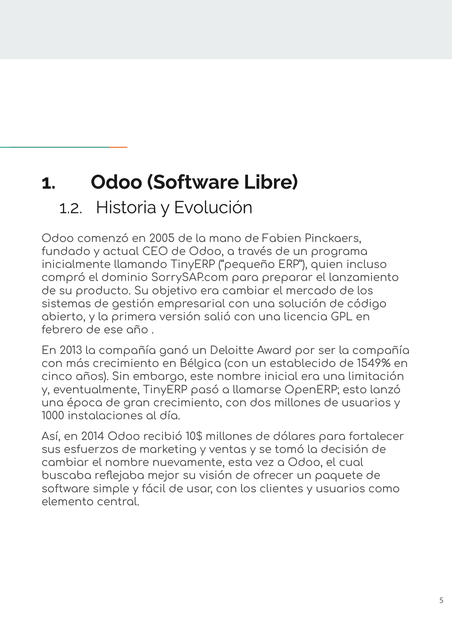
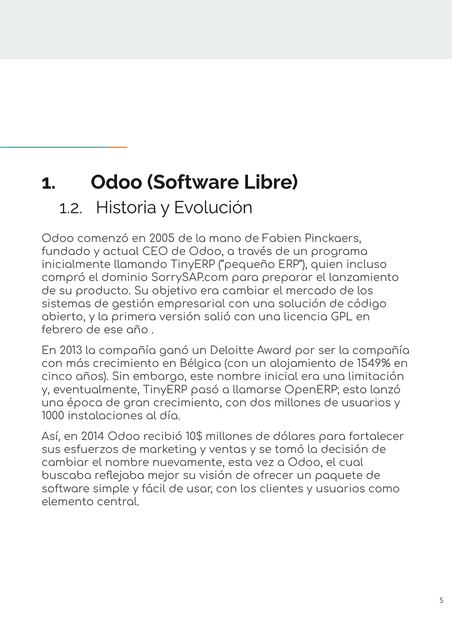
establecido: establecido -> alojamiento
